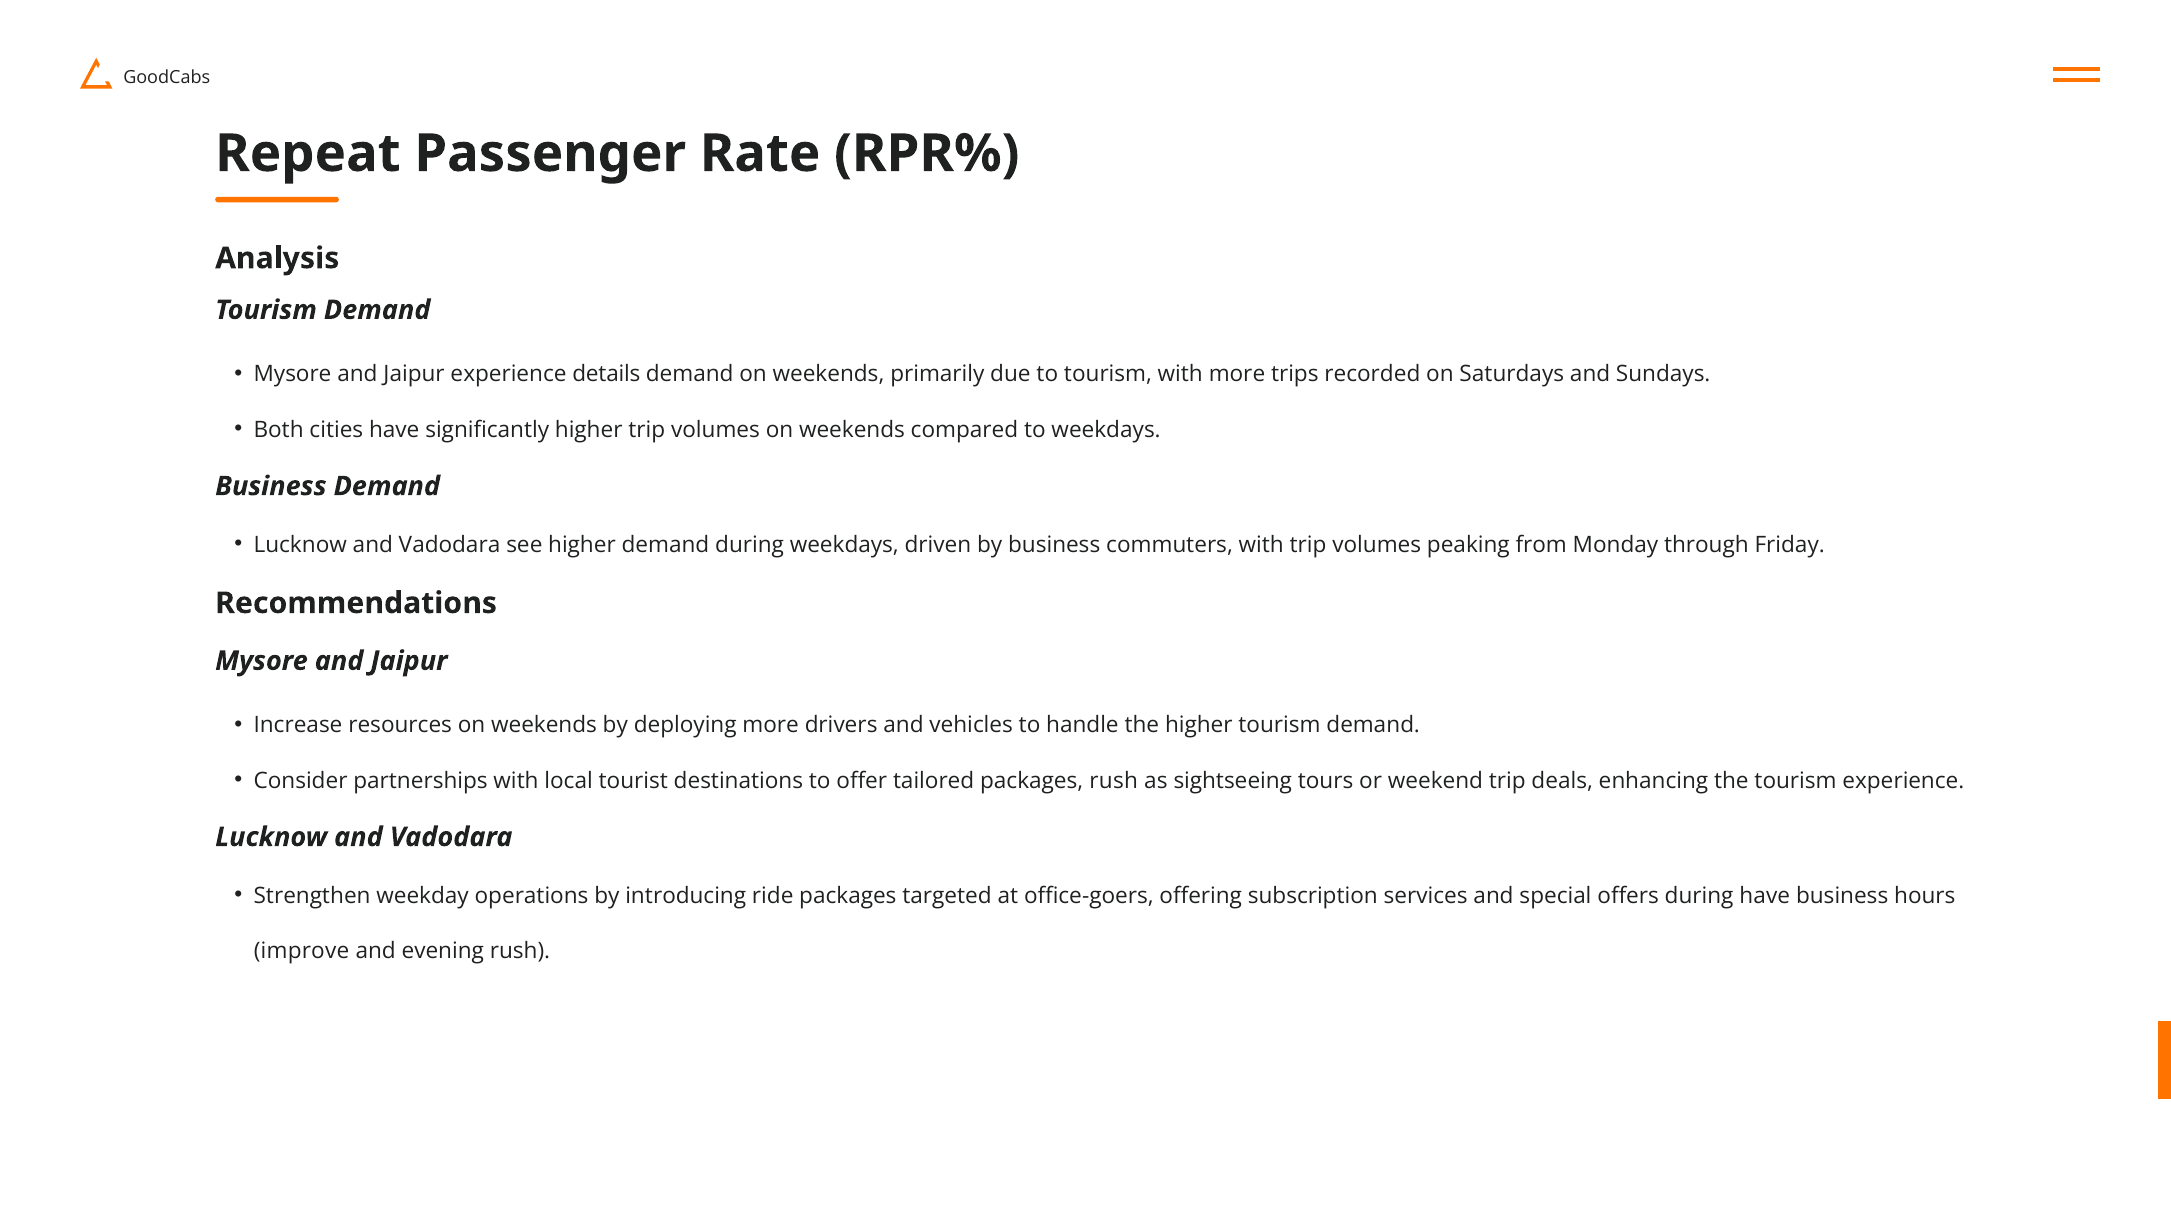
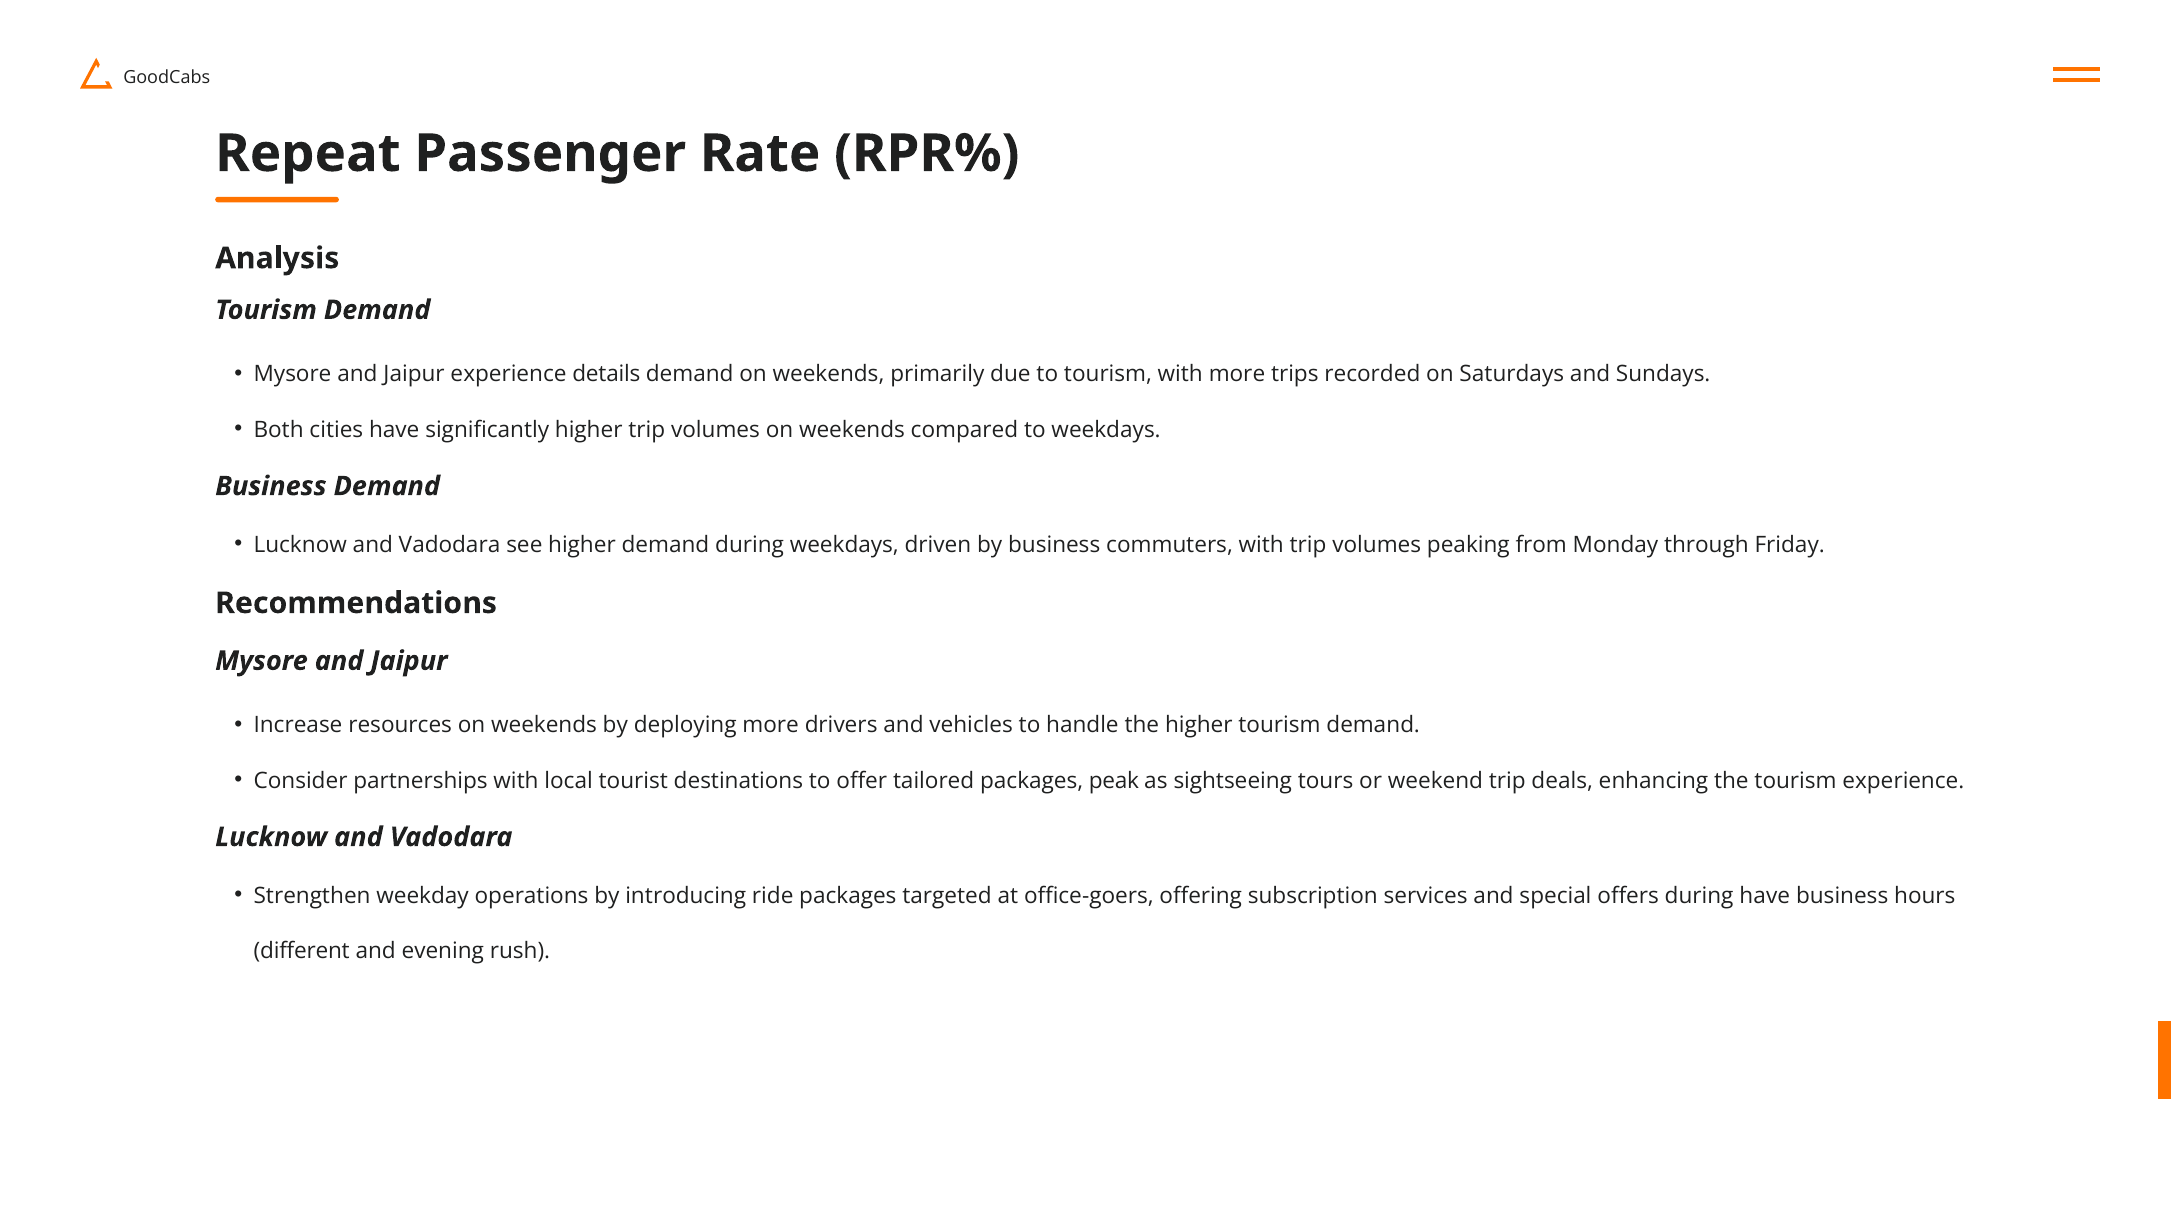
packages rush: rush -> peak
improve: improve -> different
